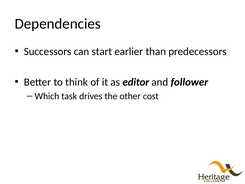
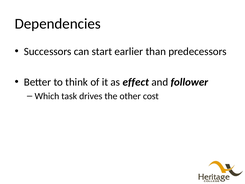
editor: editor -> effect
